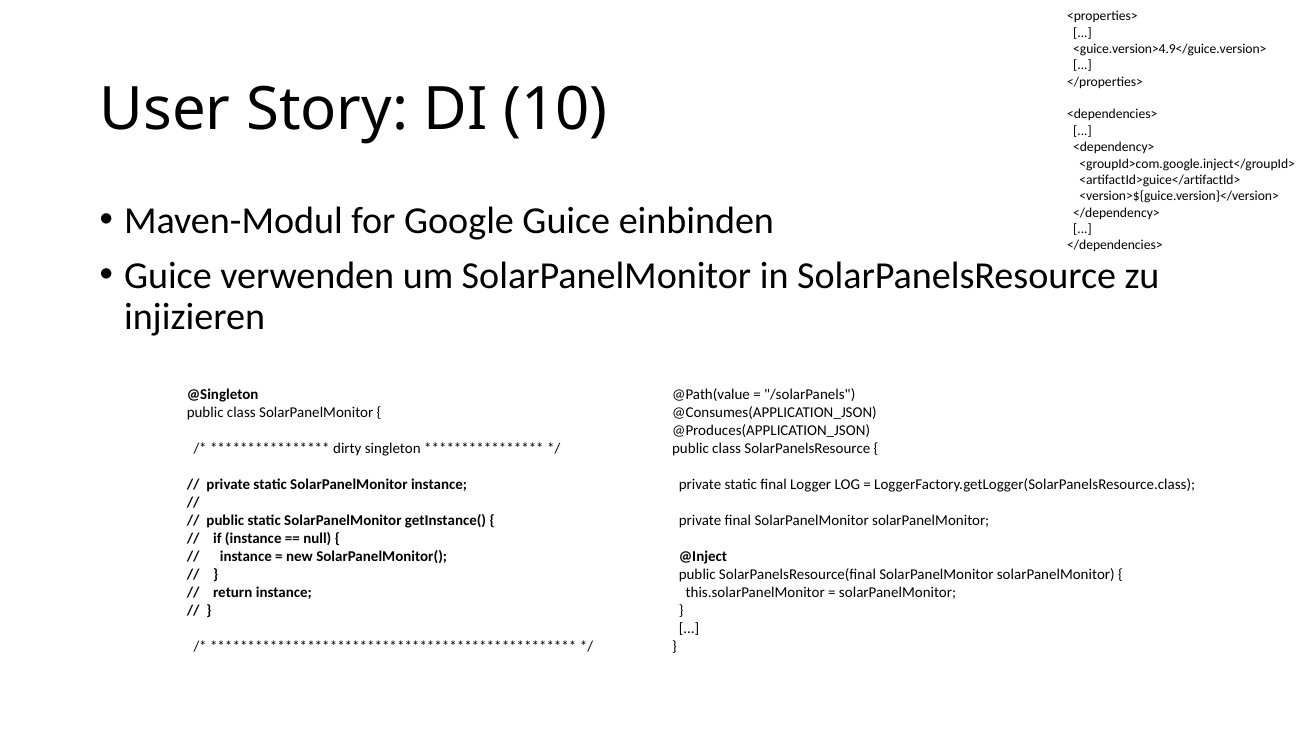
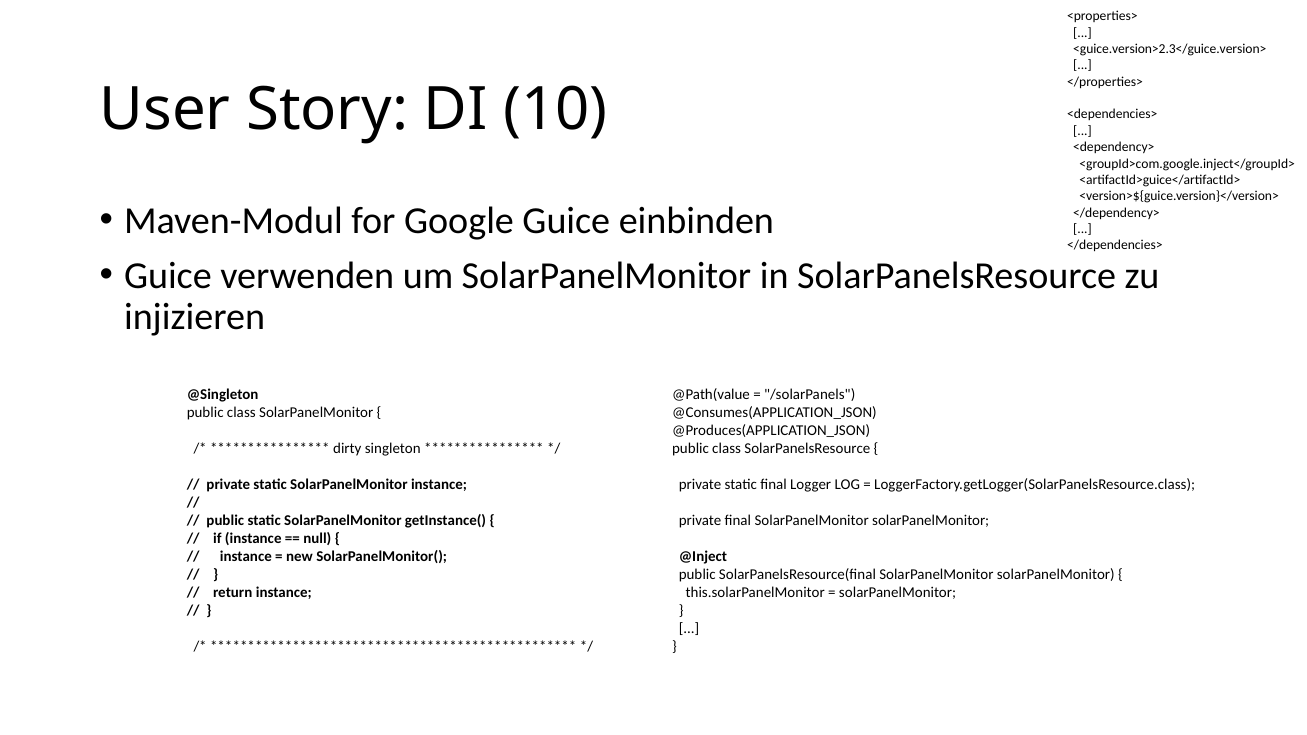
<guice.version>4.9</guice.version>: <guice.version>4.9</guice.version> -> <guice.version>2.3</guice.version>
